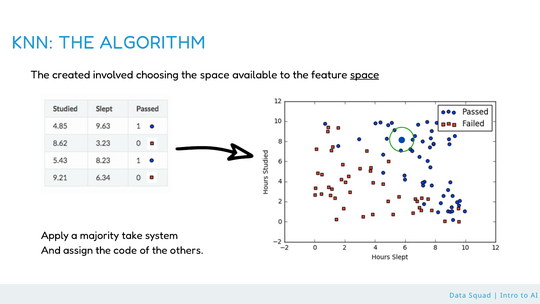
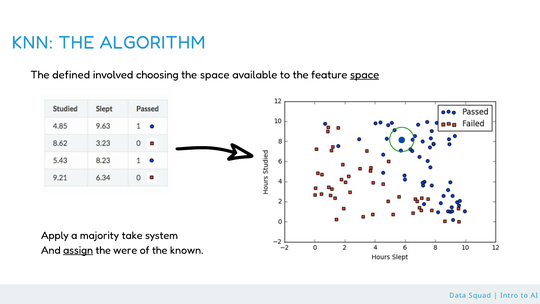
created: created -> defined
assign underline: none -> present
code: code -> were
others: others -> known
